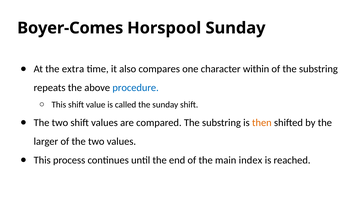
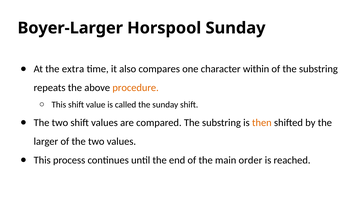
Boyer-Comes: Boyer-Comes -> Boyer-Larger
procedure colour: blue -> orange
index: index -> order
